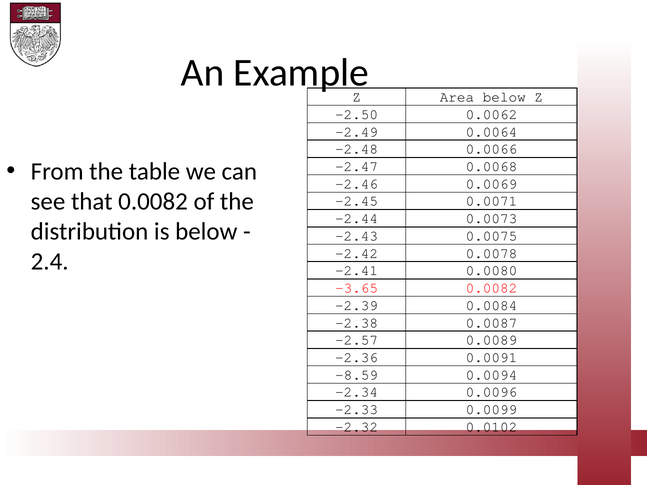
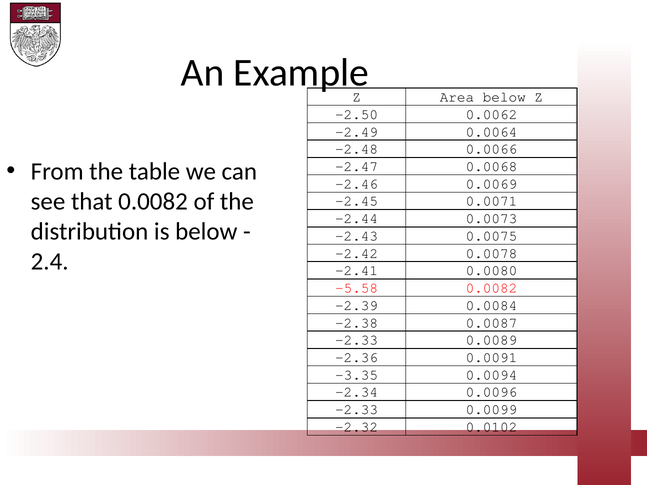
-3.65: -3.65 -> -5.58
-2.57 at (357, 340): -2.57 -> -2.33
-8.59: -8.59 -> -3.35
